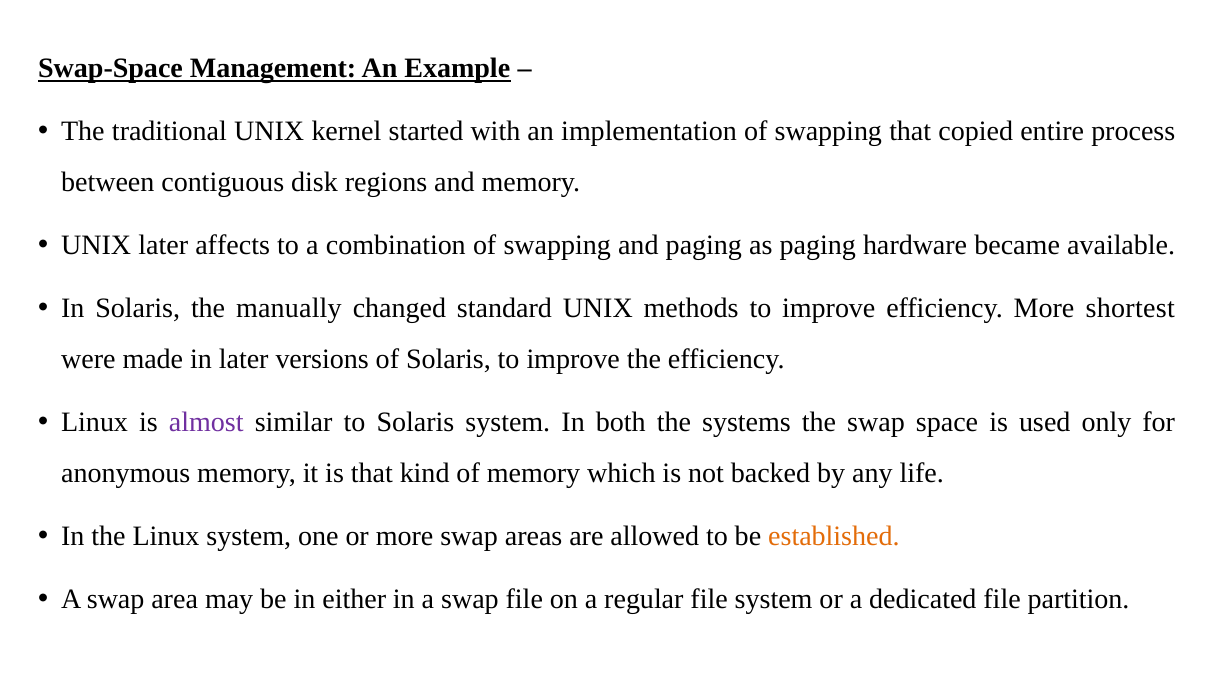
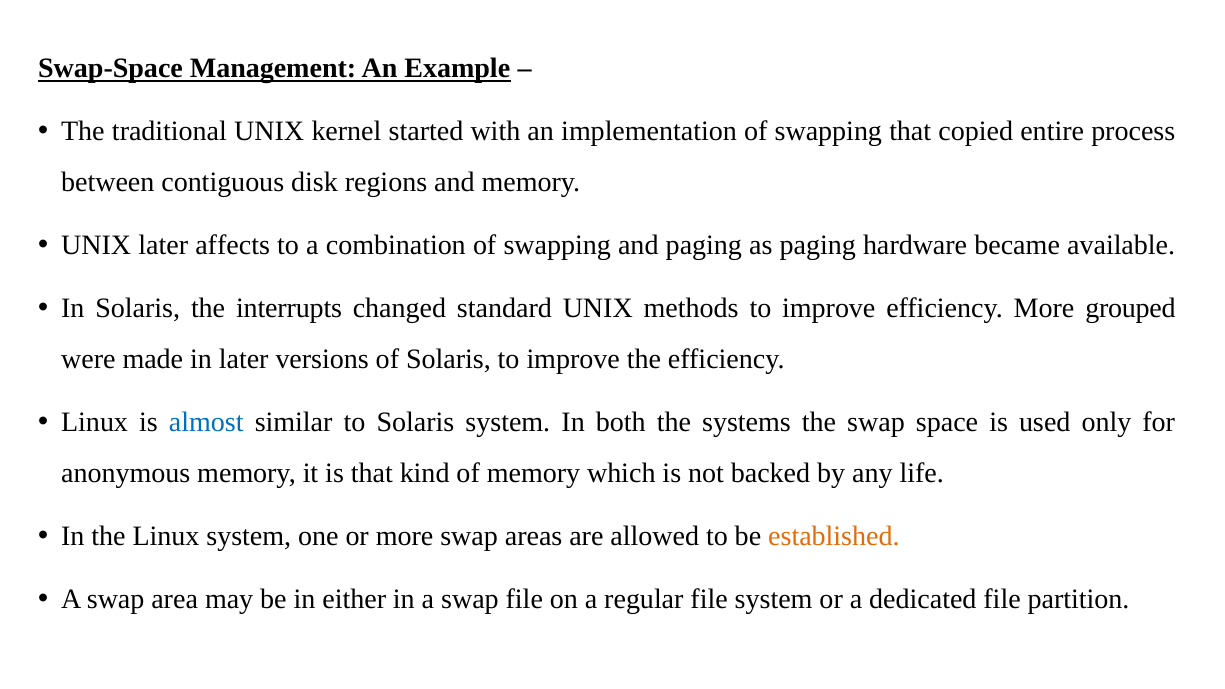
manually: manually -> interrupts
shortest: shortest -> grouped
almost colour: purple -> blue
